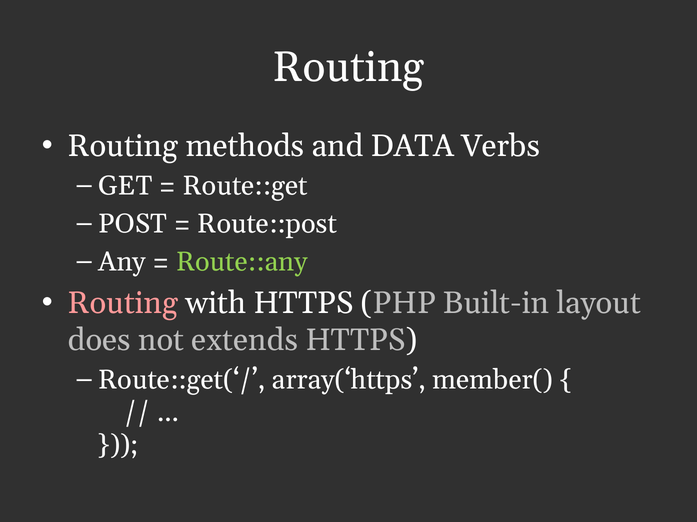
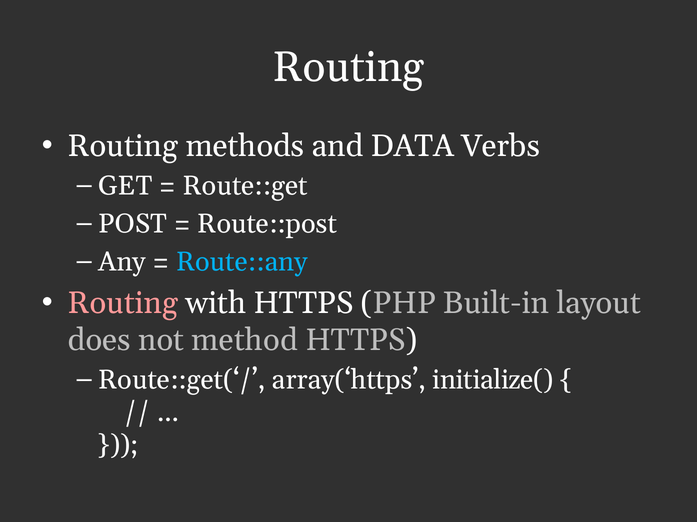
Route::any colour: light green -> light blue
extends: extends -> method
member(: member( -> initialize(
